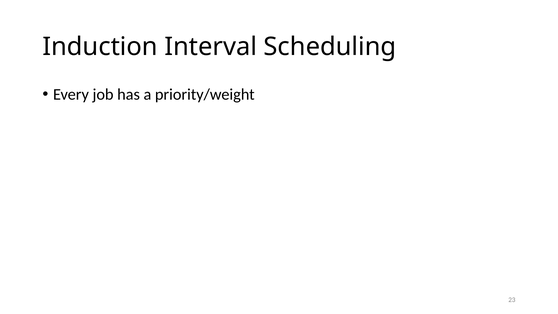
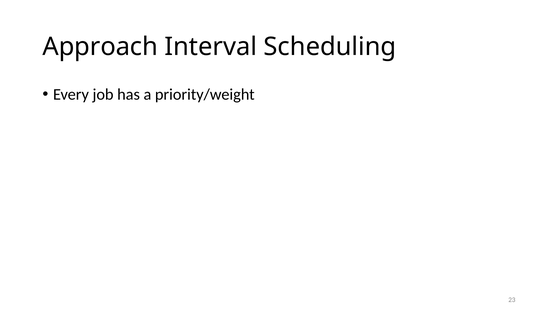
Induction: Induction -> Approach
